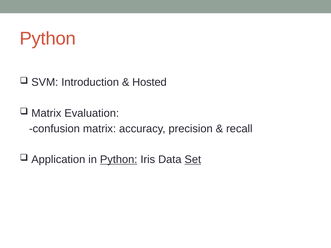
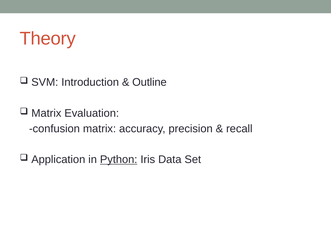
Python at (48, 39): Python -> Theory
Hosted: Hosted -> Outline
Set underline: present -> none
